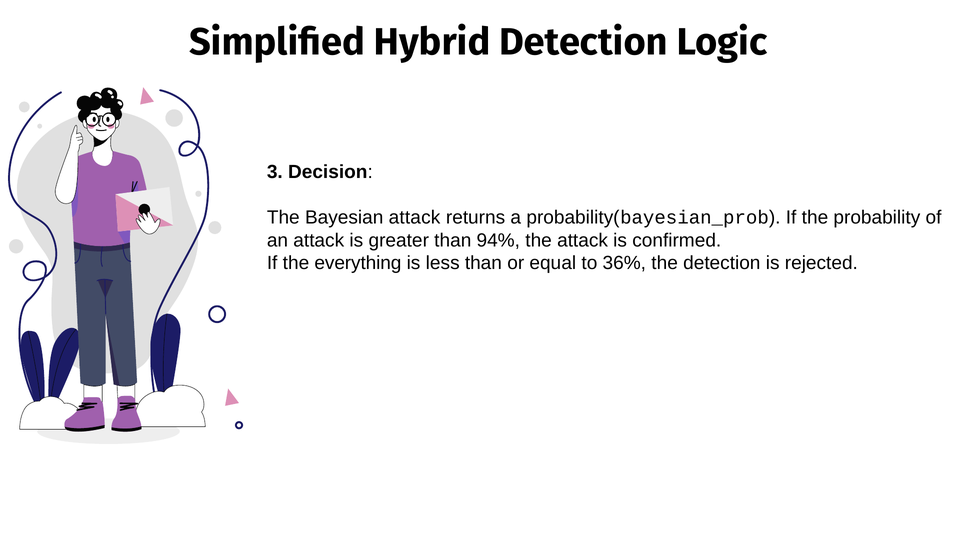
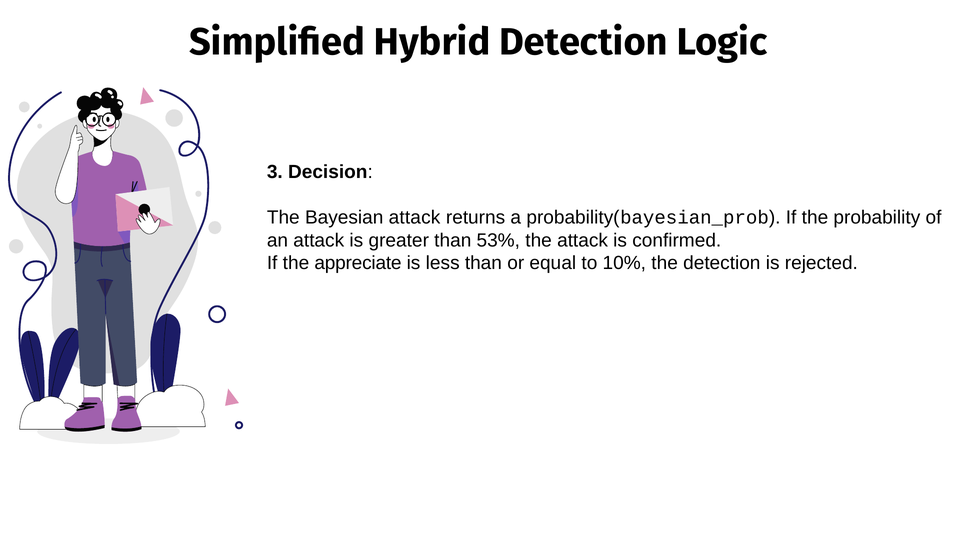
94%: 94% -> 53%
everything: everything -> appreciate
36%: 36% -> 10%
